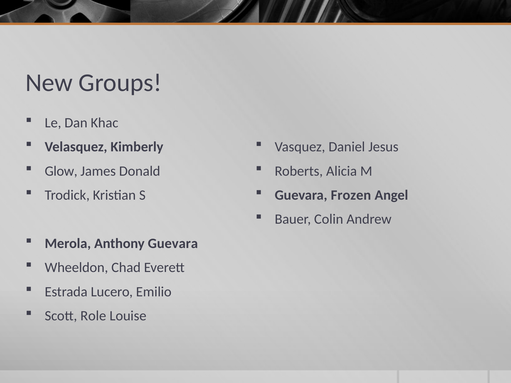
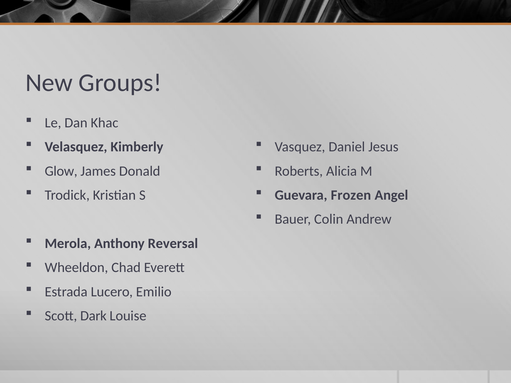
Anthony Guevara: Guevara -> Reversal
Role: Role -> Dark
